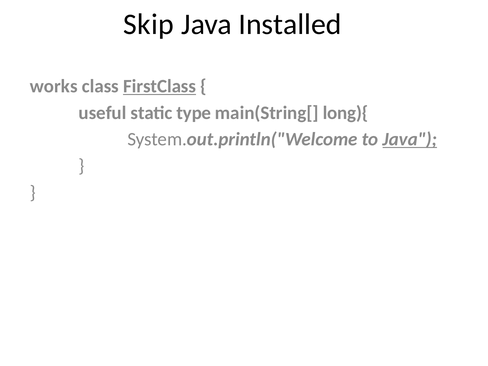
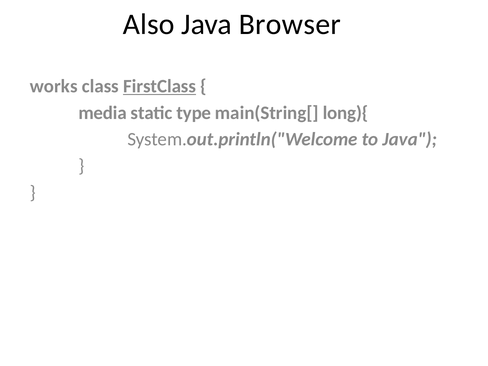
Skip: Skip -> Also
Installed: Installed -> Browser
useful: useful -> media
Java at (410, 139) underline: present -> none
